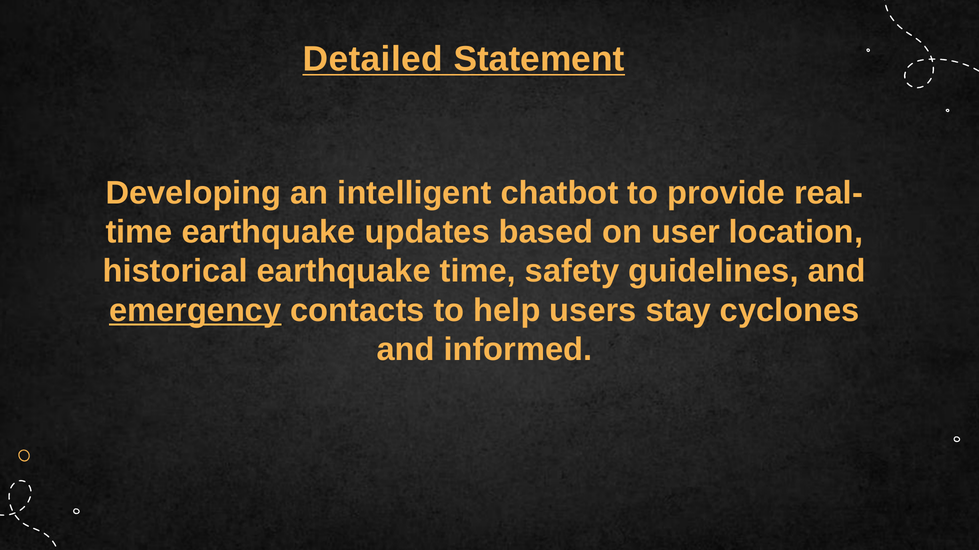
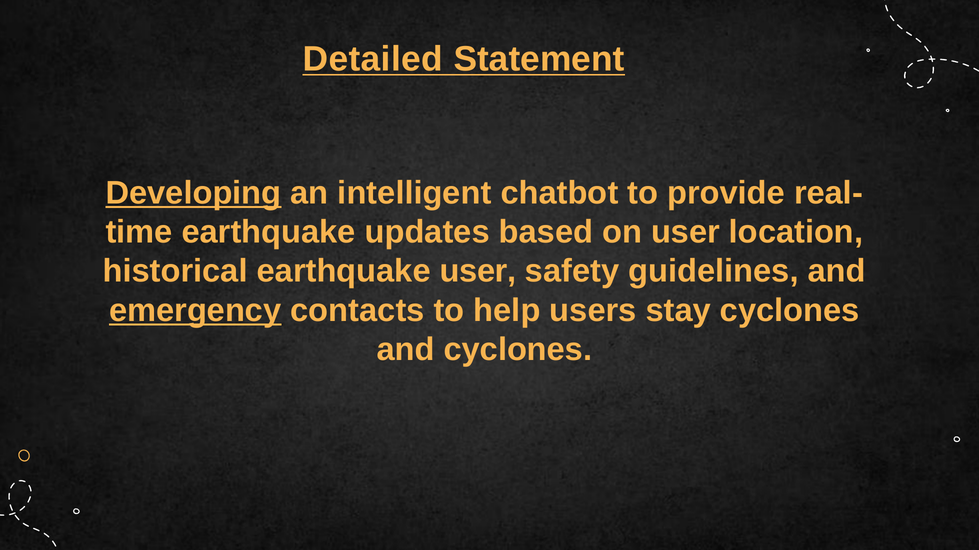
Developing underline: none -> present
earthquake time: time -> user
and informed: informed -> cyclones
